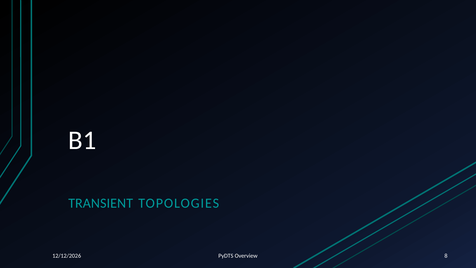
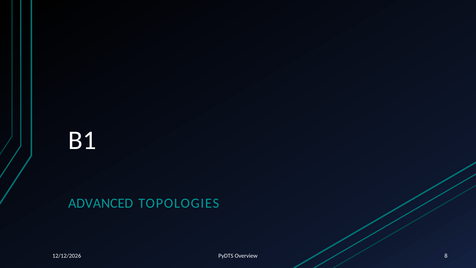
TRANSIENT: TRANSIENT -> ADVANCED
